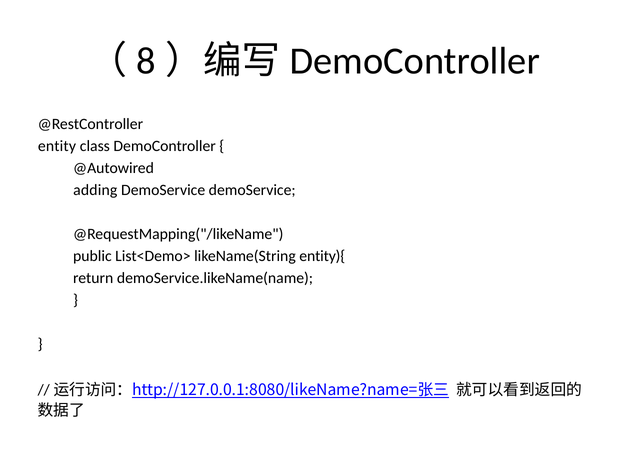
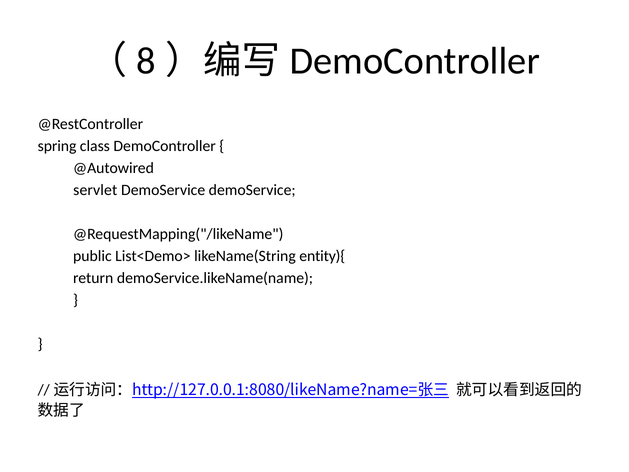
entity: entity -> spring
adding: adding -> servlet
